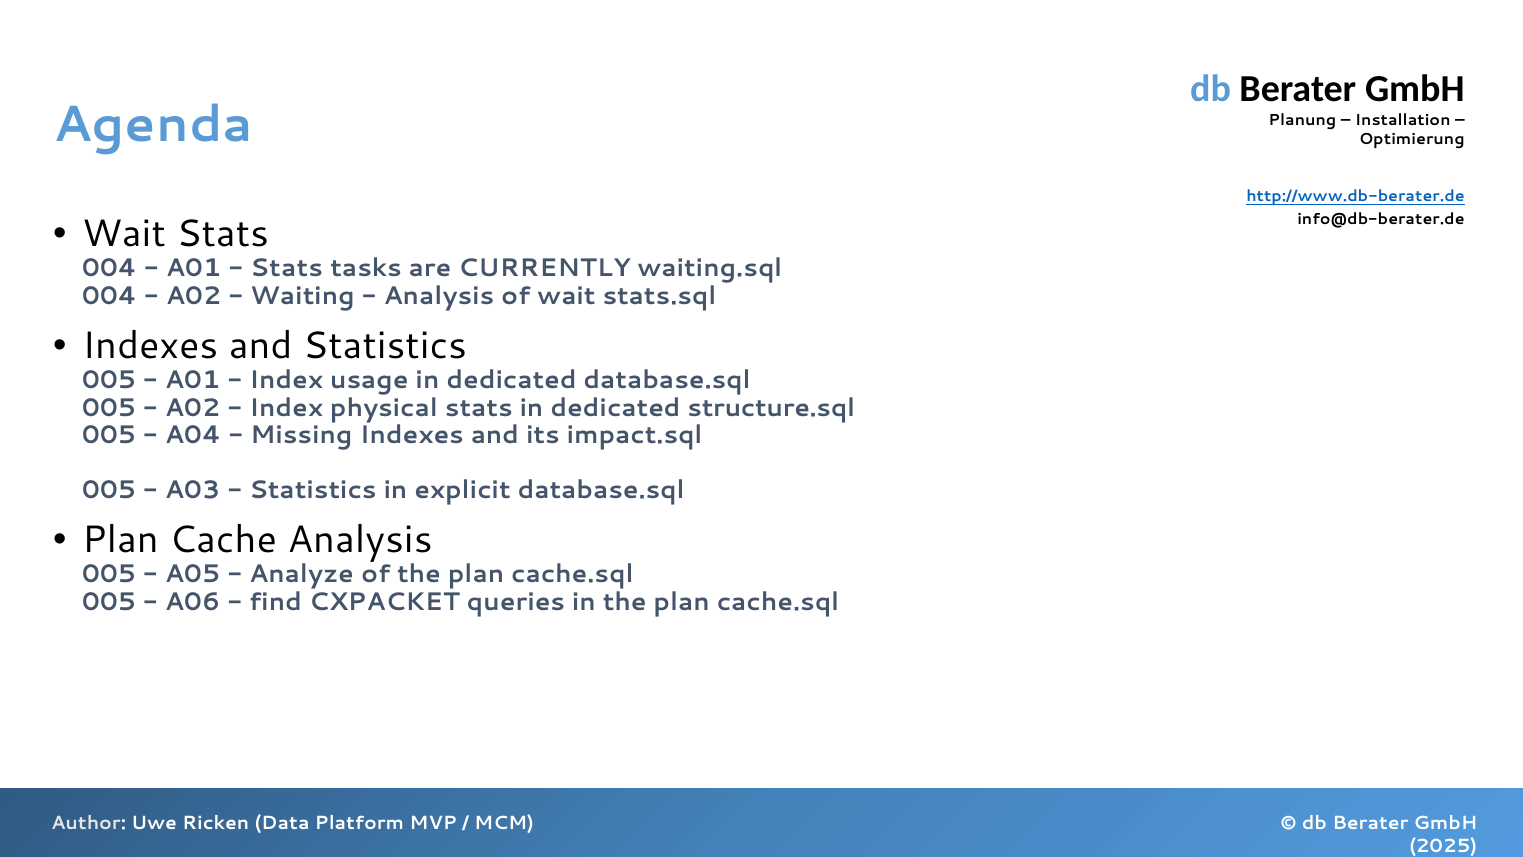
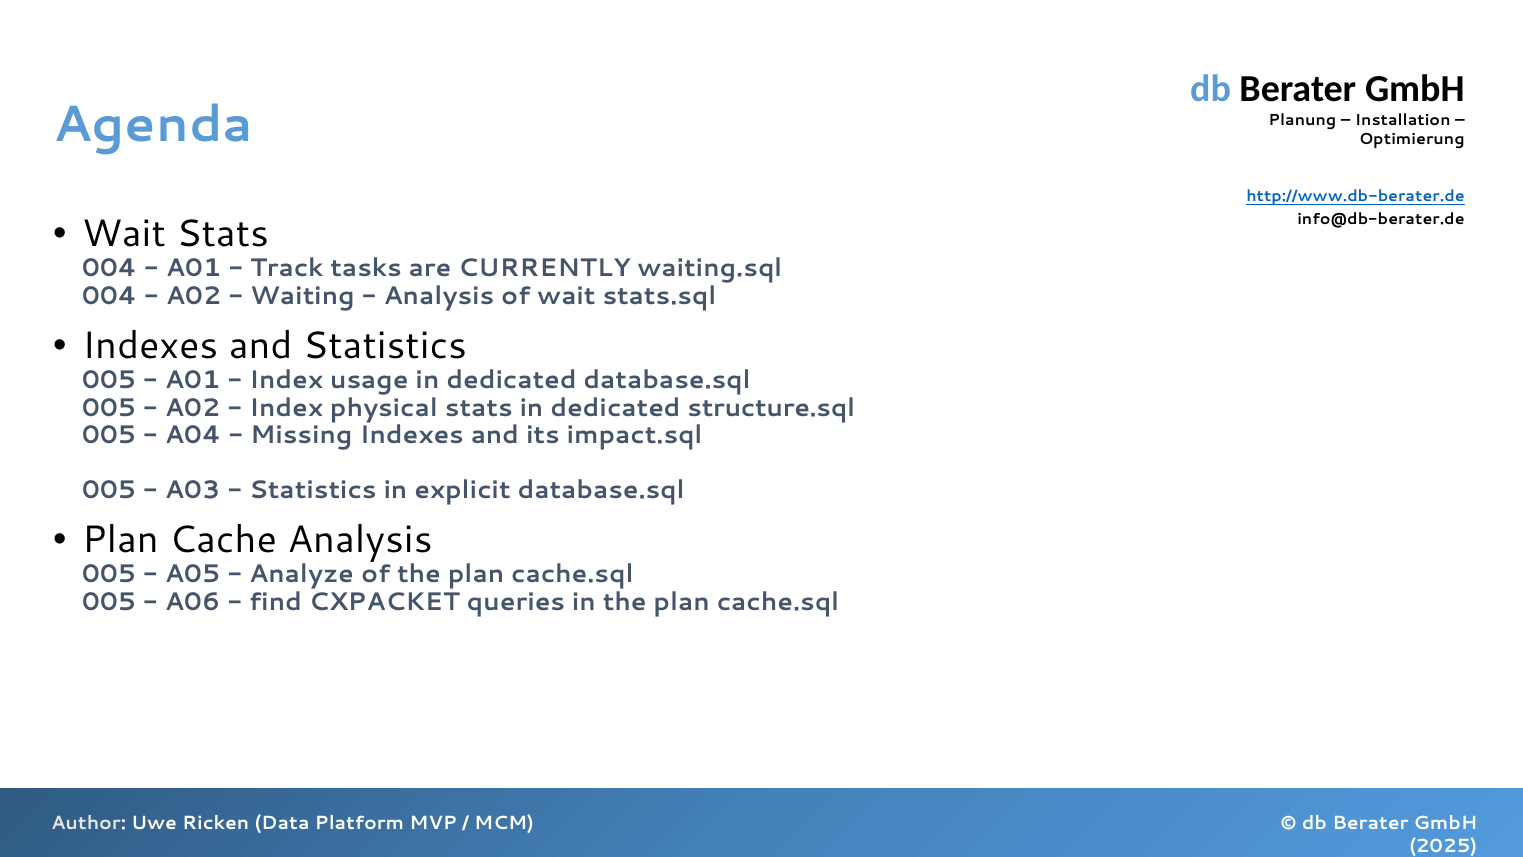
Stats at (287, 268): Stats -> Track
